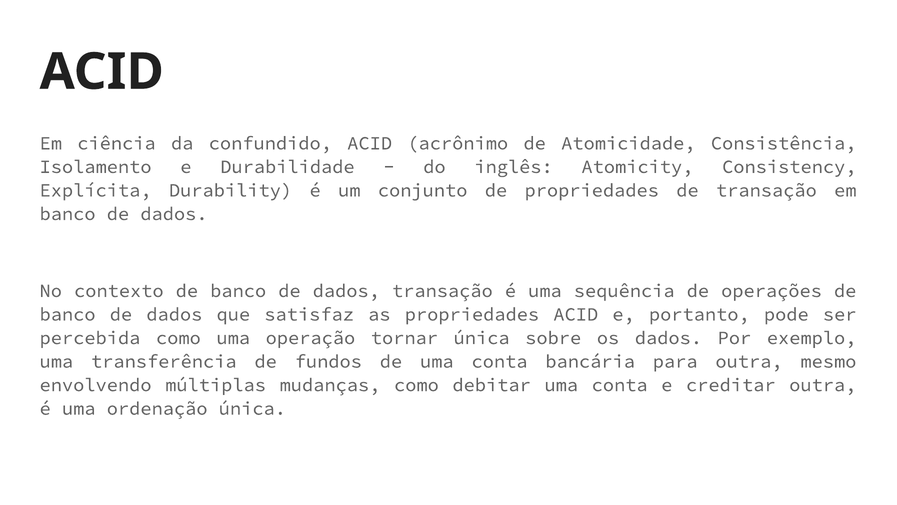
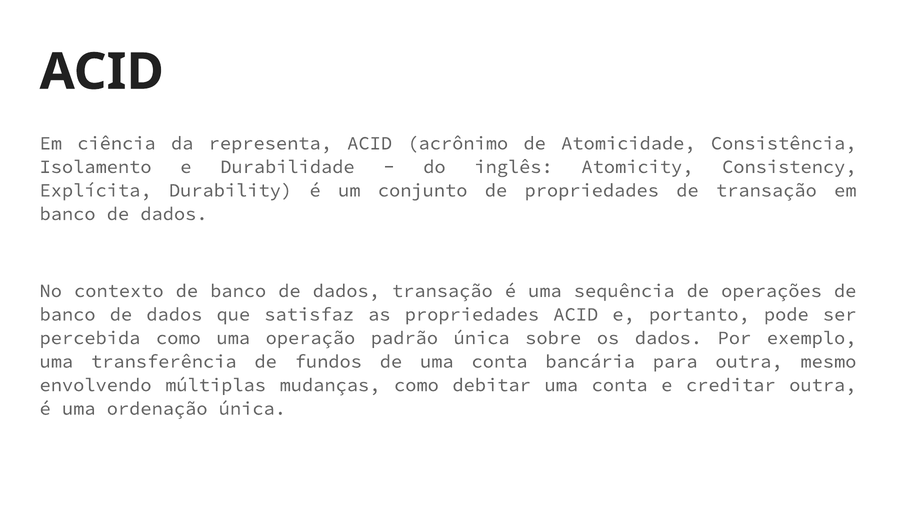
confundido: confundido -> representa
tornar: tornar -> padrão
